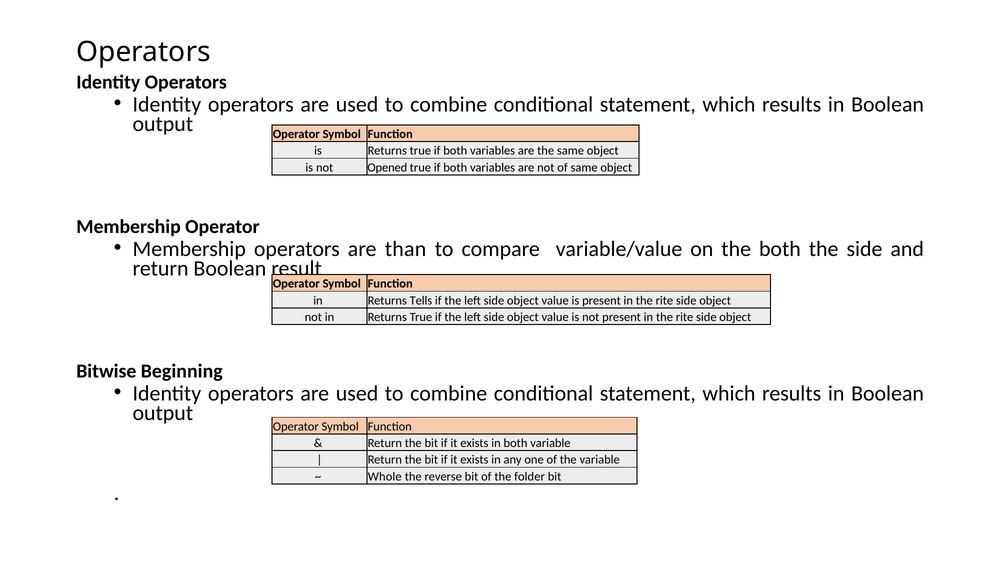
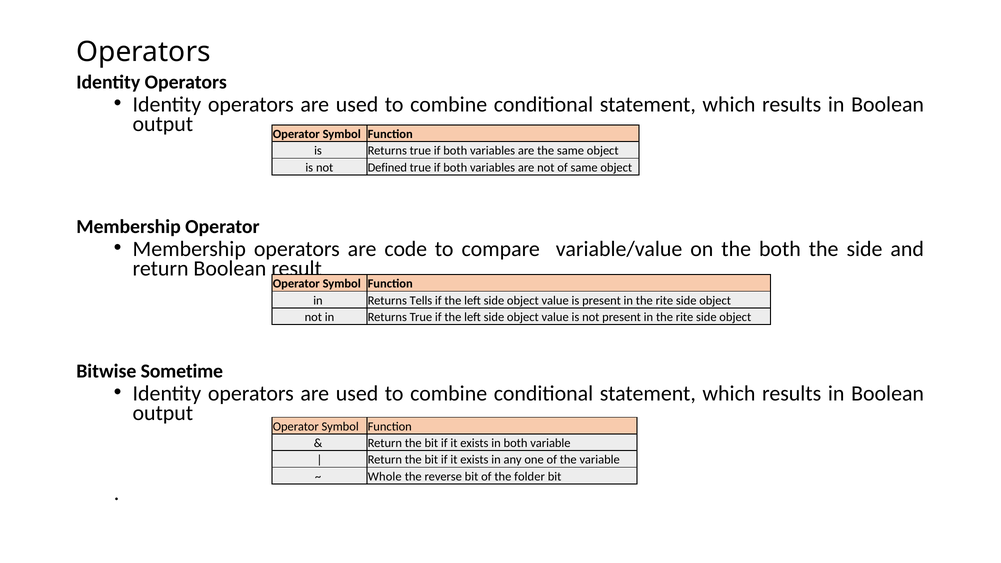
Opened: Opened -> Defined
than: than -> code
Beginning: Beginning -> Sometime
